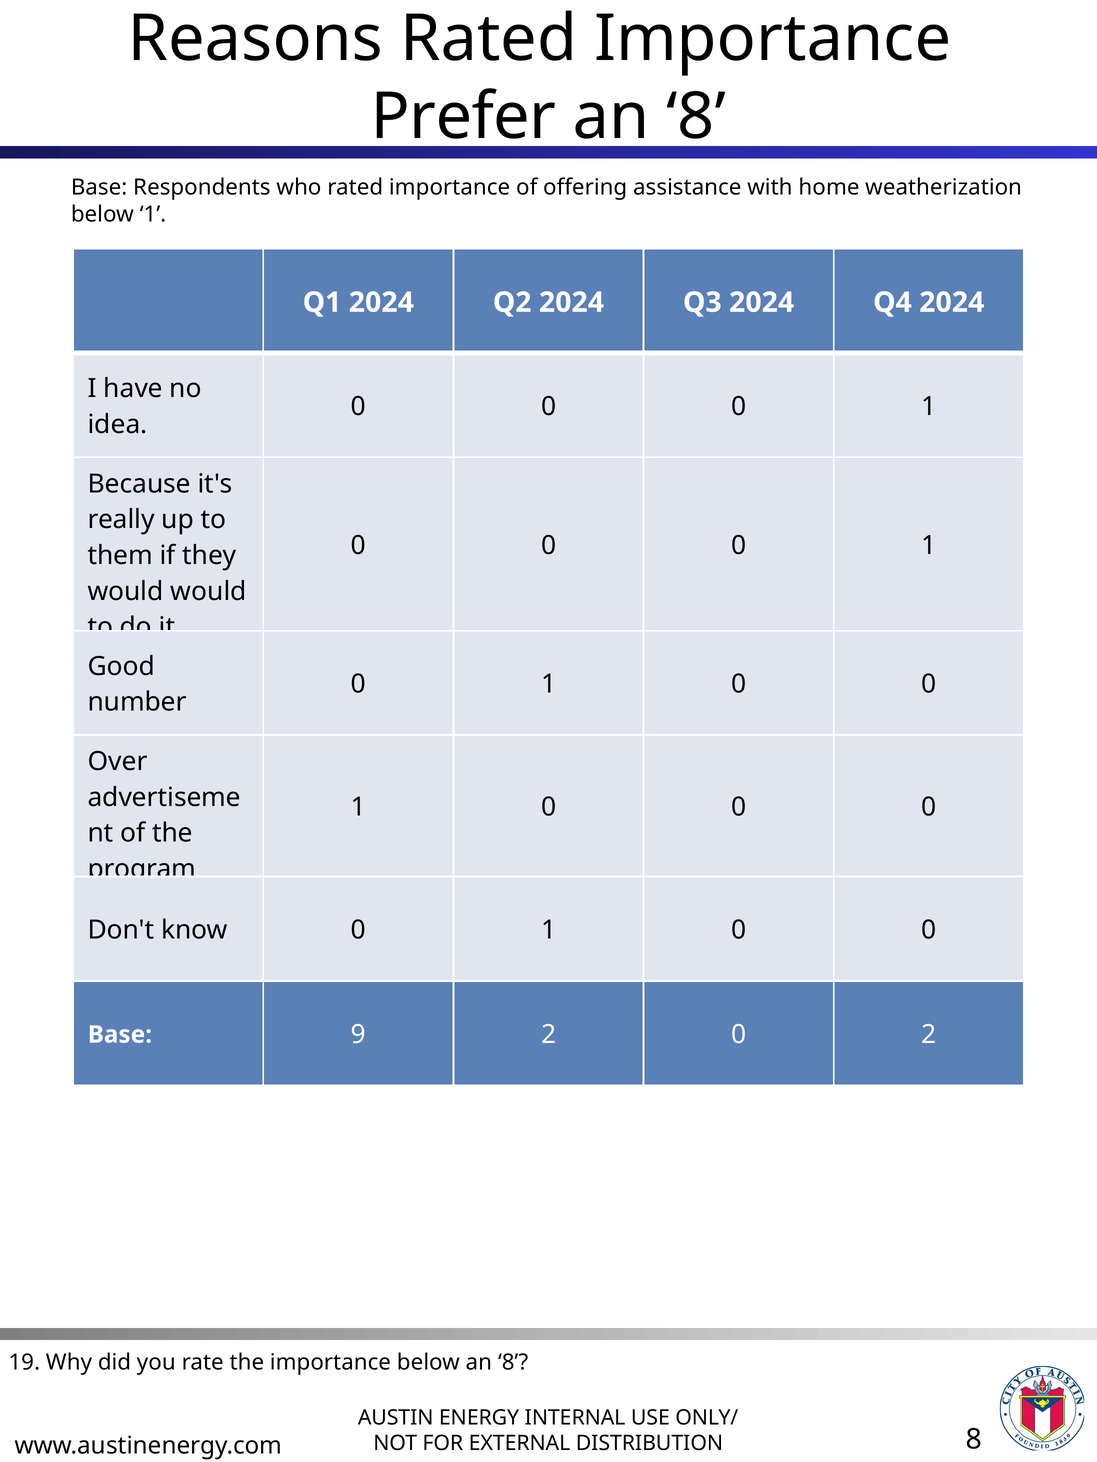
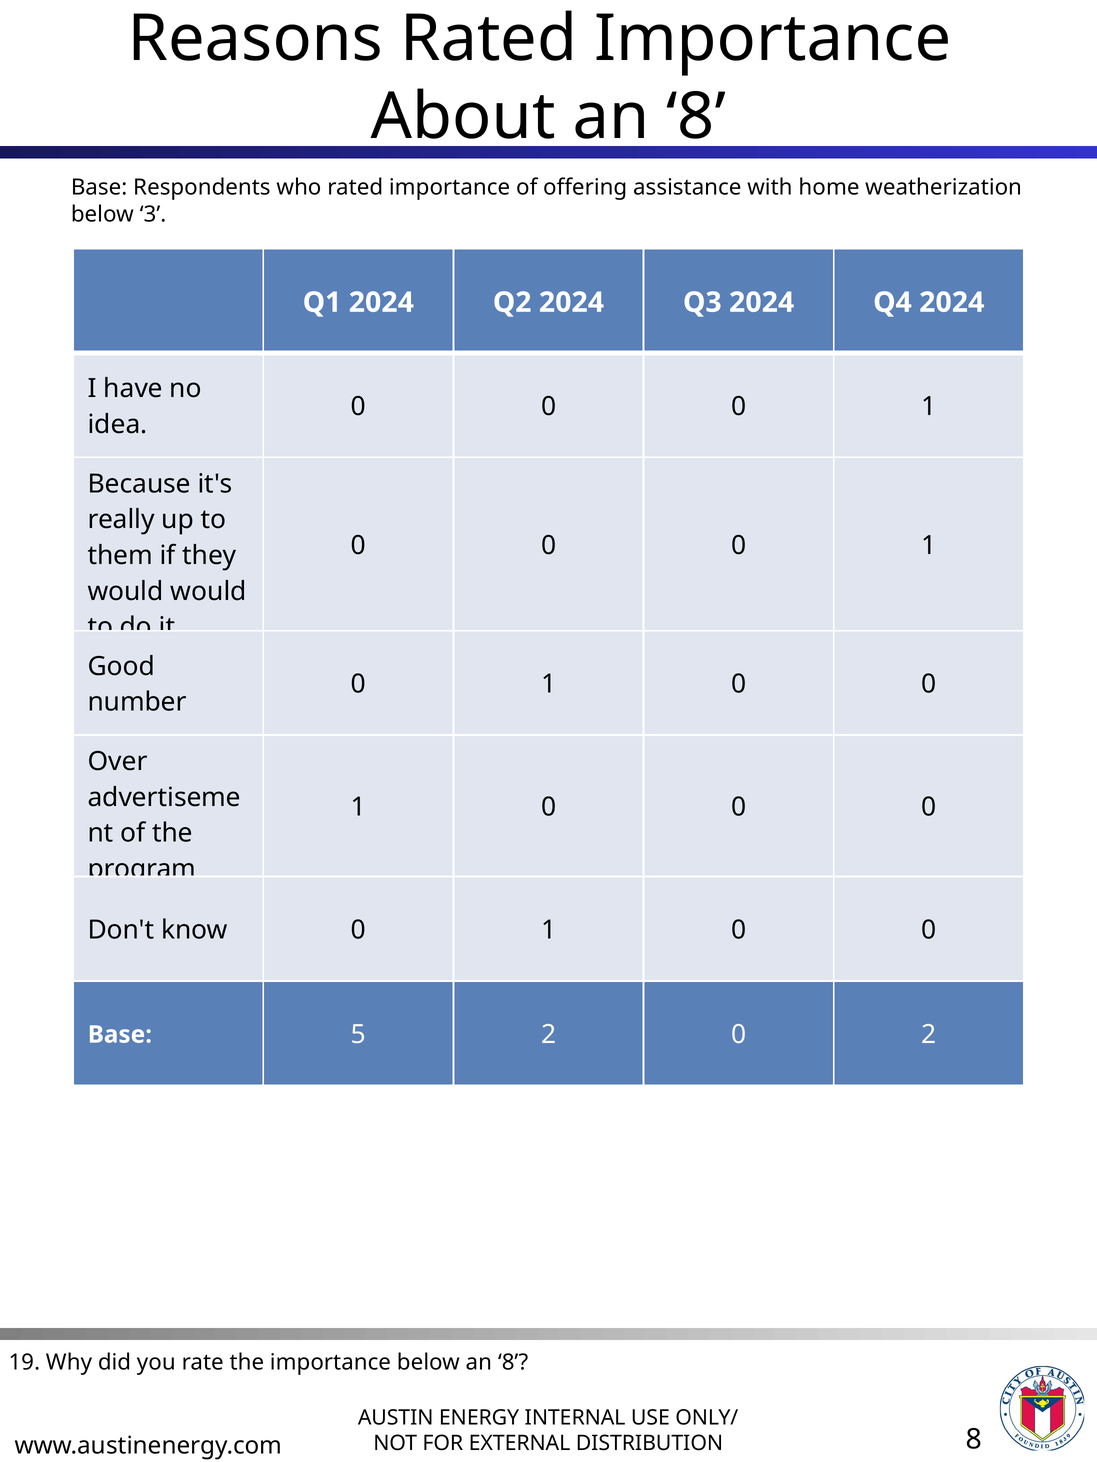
Prefer: Prefer -> About
below 1: 1 -> 3
9: 9 -> 5
